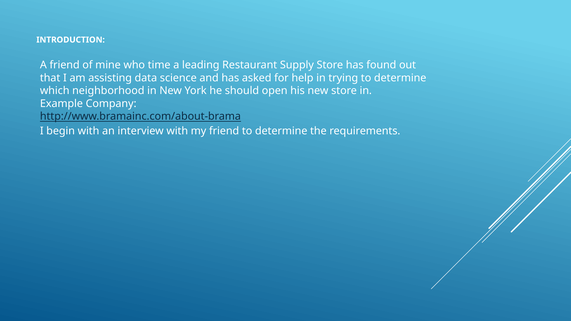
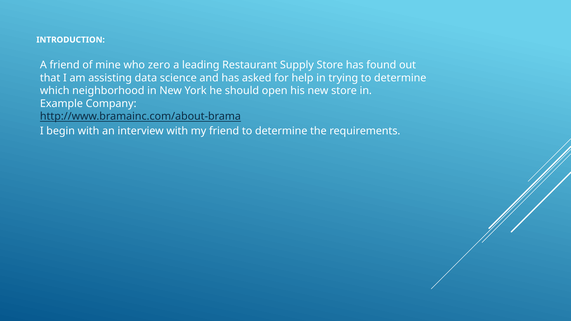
time: time -> zero
